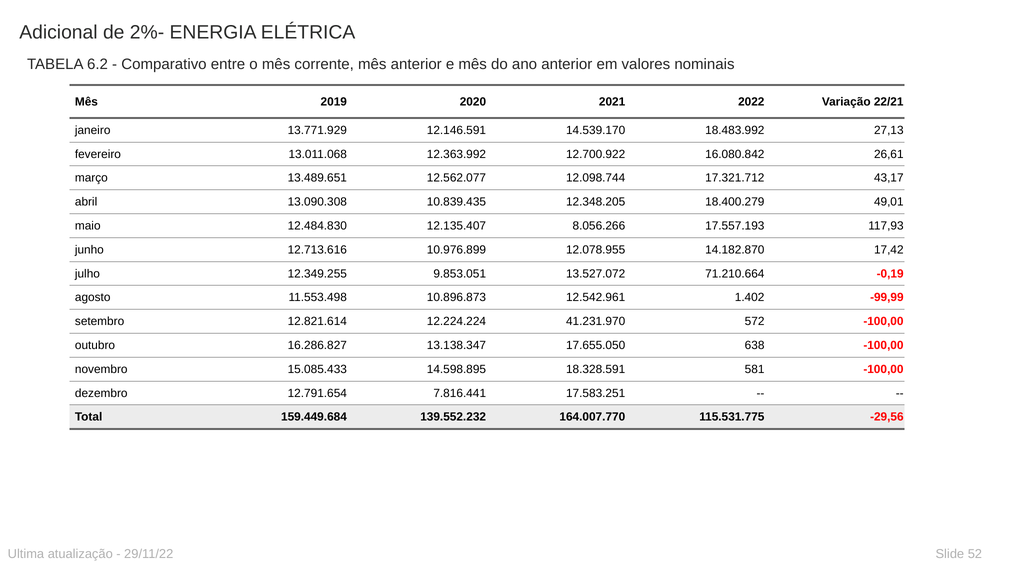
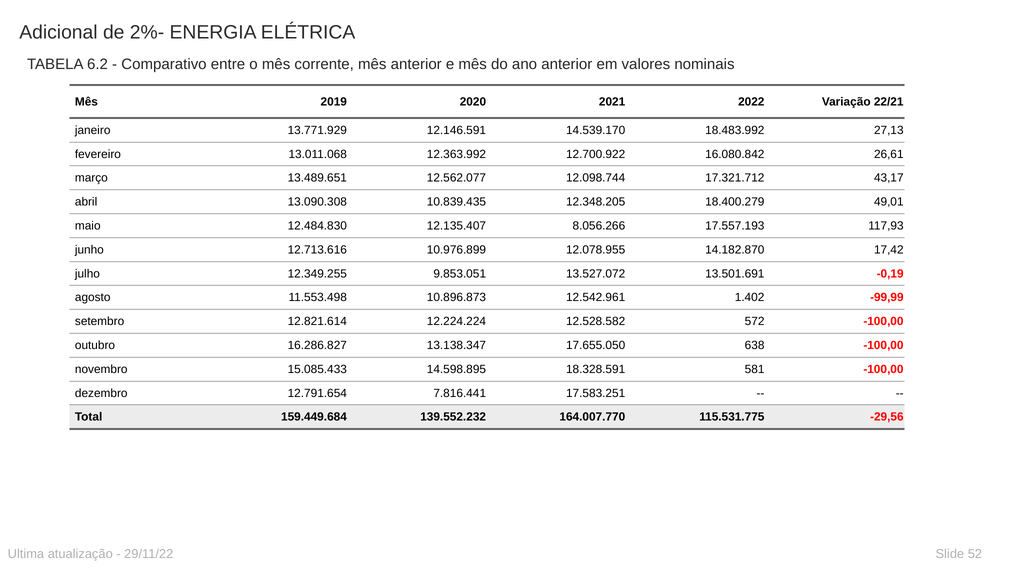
71.210.664: 71.210.664 -> 13.501.691
41.231.970: 41.231.970 -> 12.528.582
